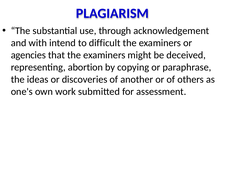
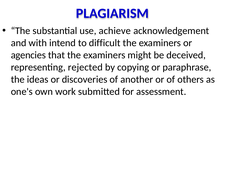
through: through -> achieve
abortion: abortion -> rejected
